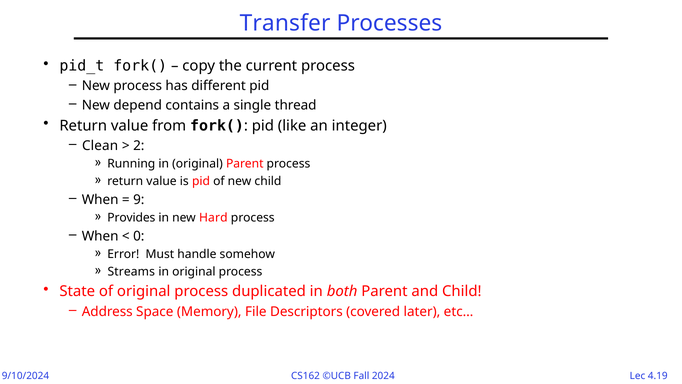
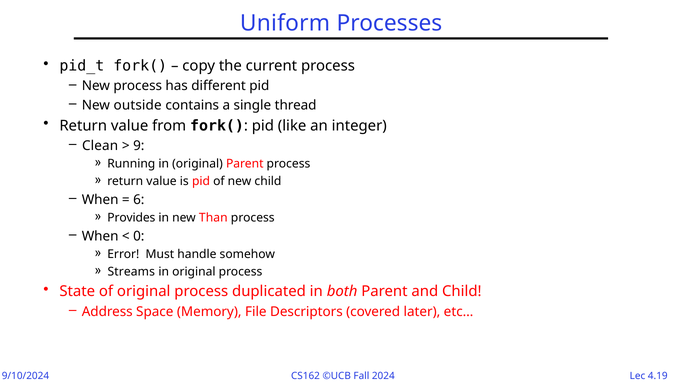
Transfer: Transfer -> Uniform
depend: depend -> outside
2: 2 -> 9
9: 9 -> 6
Hard: Hard -> Than
